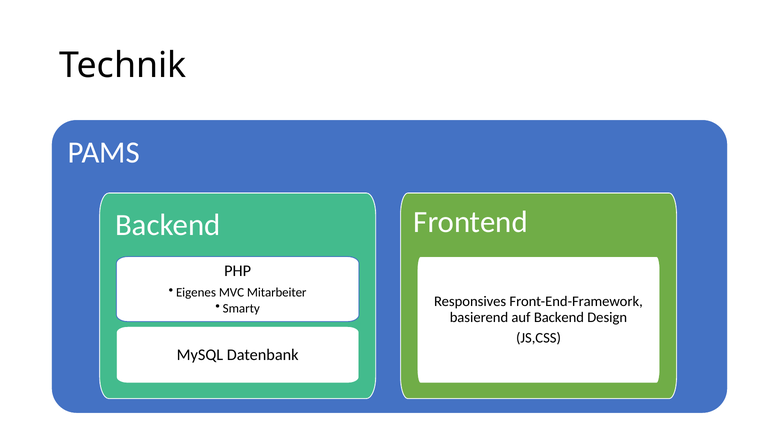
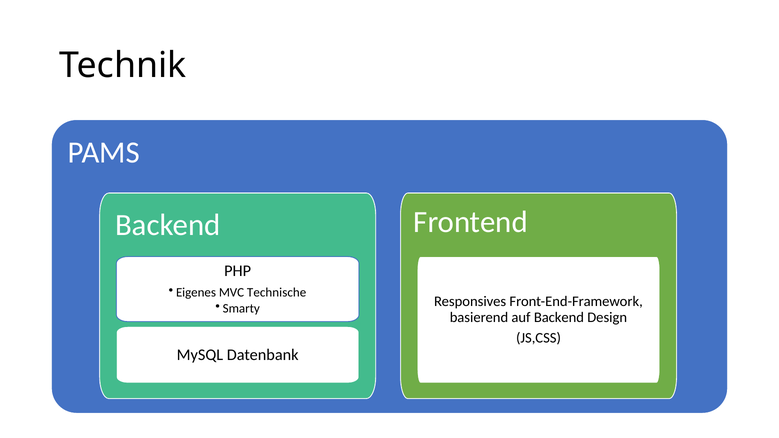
Mitarbeiter: Mitarbeiter -> Technische
